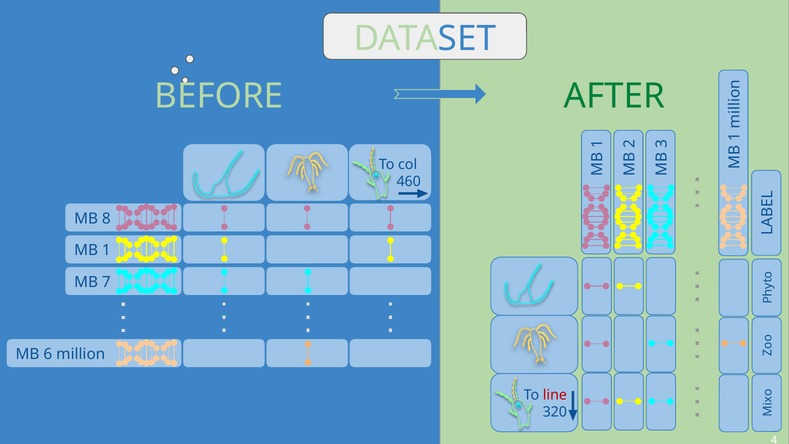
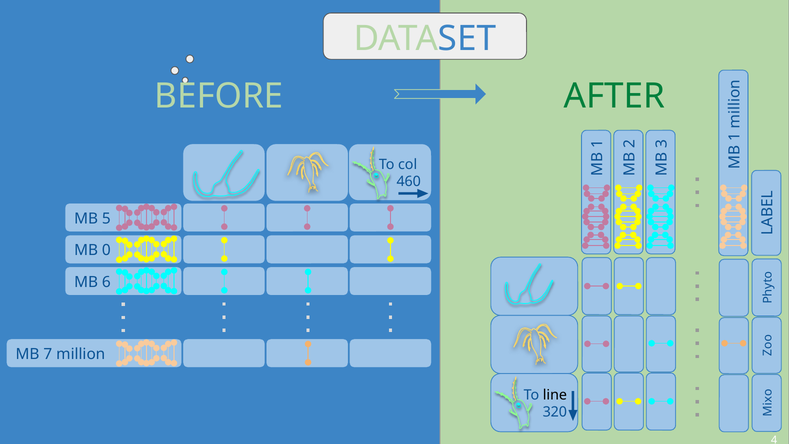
8: 8 -> 5
MB 1: 1 -> 0
7: 7 -> 6
6: 6 -> 7
line colour: red -> black
